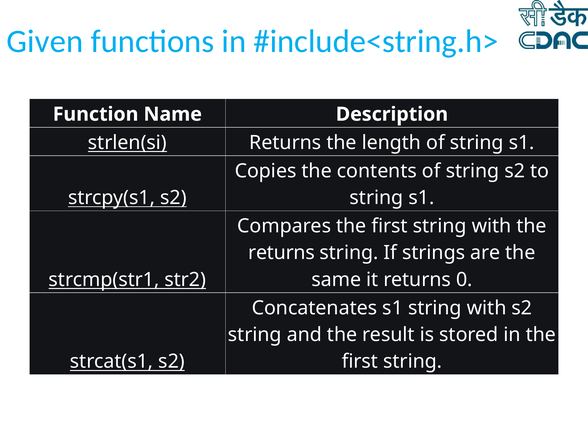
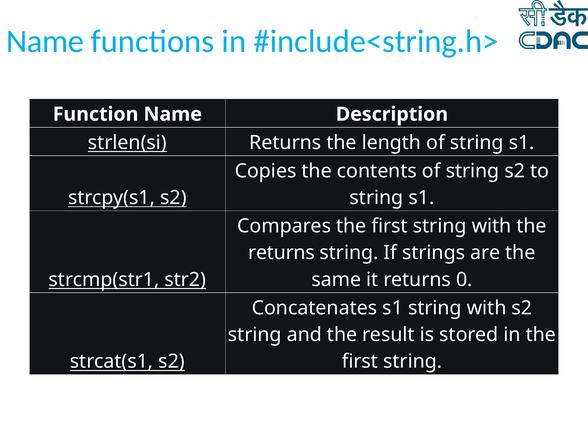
Given at (45, 41): Given -> Name
